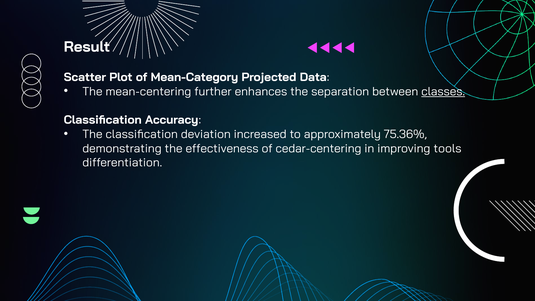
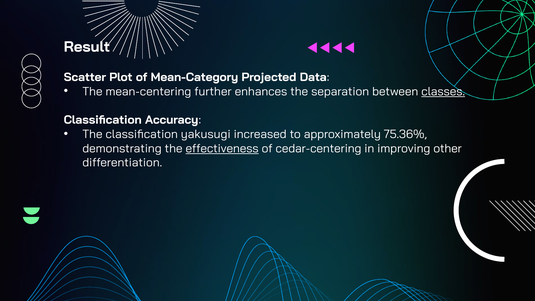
deviation: deviation -> yakusugi
effectiveness underline: none -> present
tools: tools -> other
